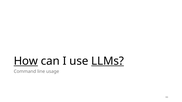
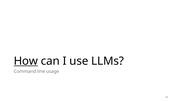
LLMs underline: present -> none
